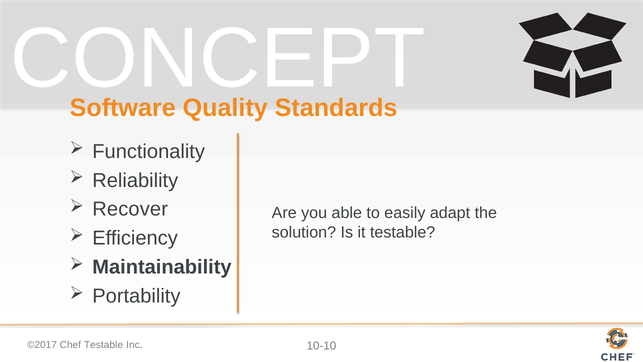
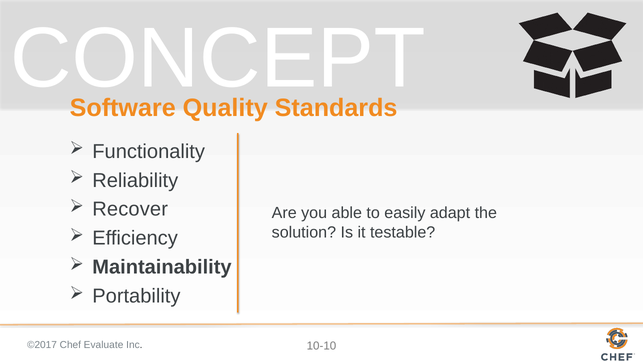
Testable at (104, 345): Testable -> Evaluate
